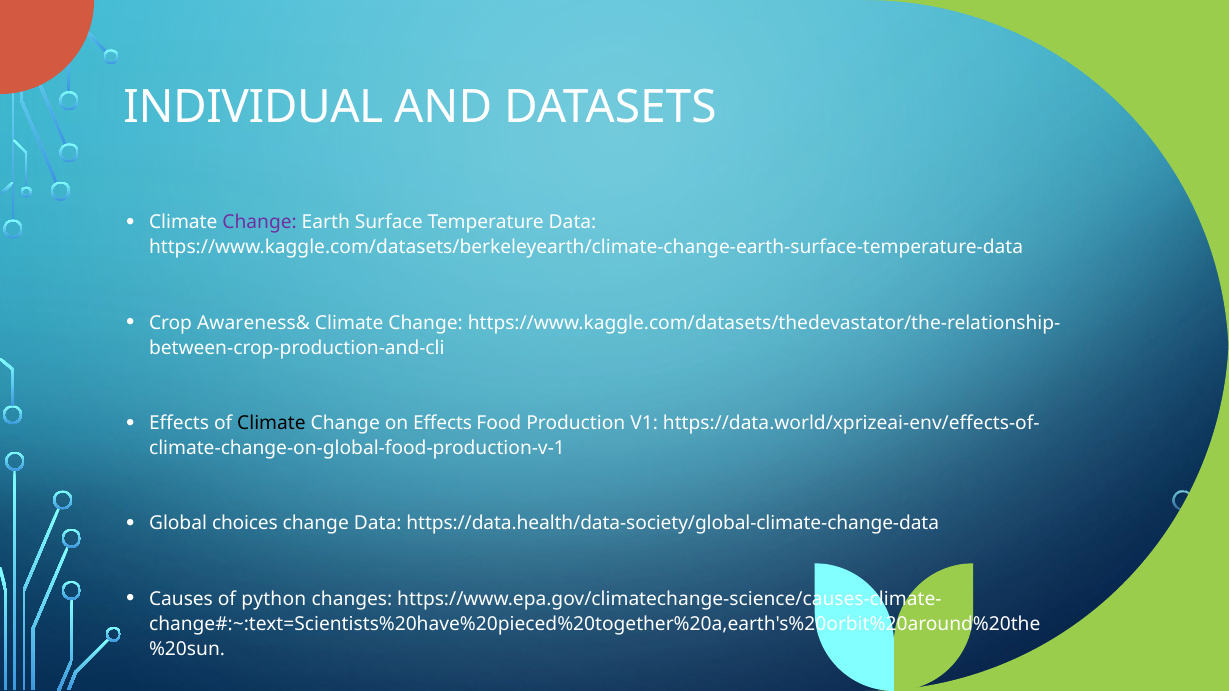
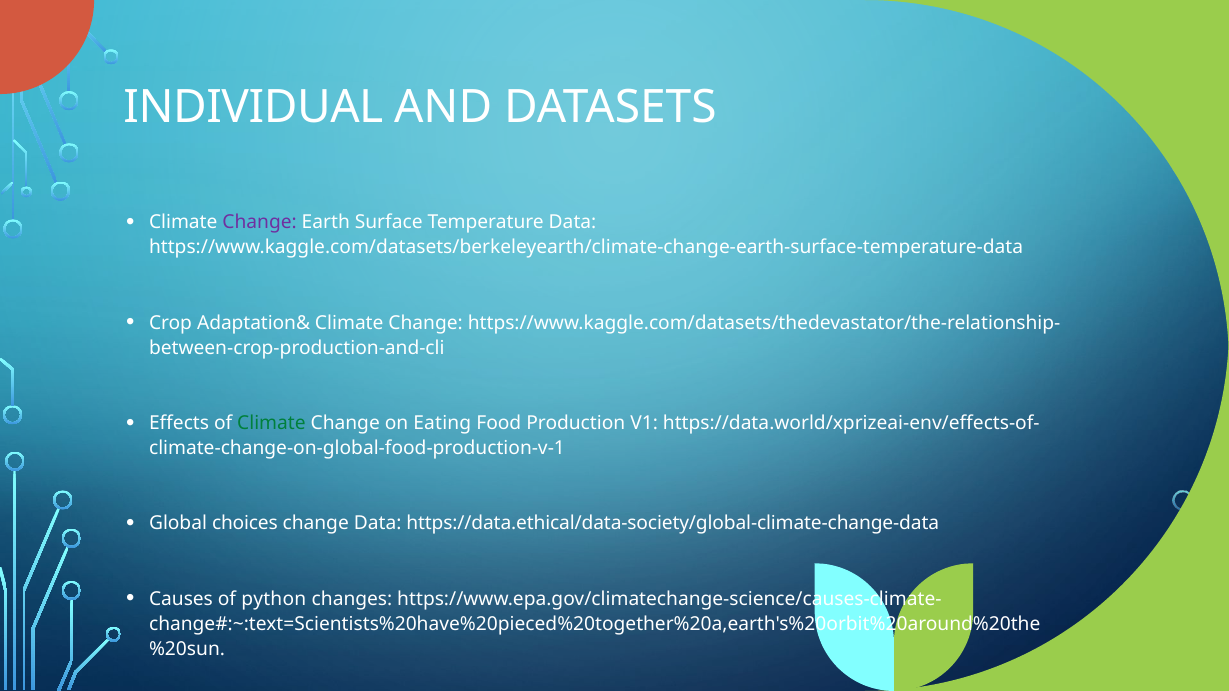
Awareness&: Awareness& -> Adaptation&
Climate at (271, 423) colour: black -> green
on Effects: Effects -> Eating
https://data.health/data-society/global-climate-change-data: https://data.health/data-society/global-climate-change-data -> https://data.ethical/data-society/global-climate-change-data
